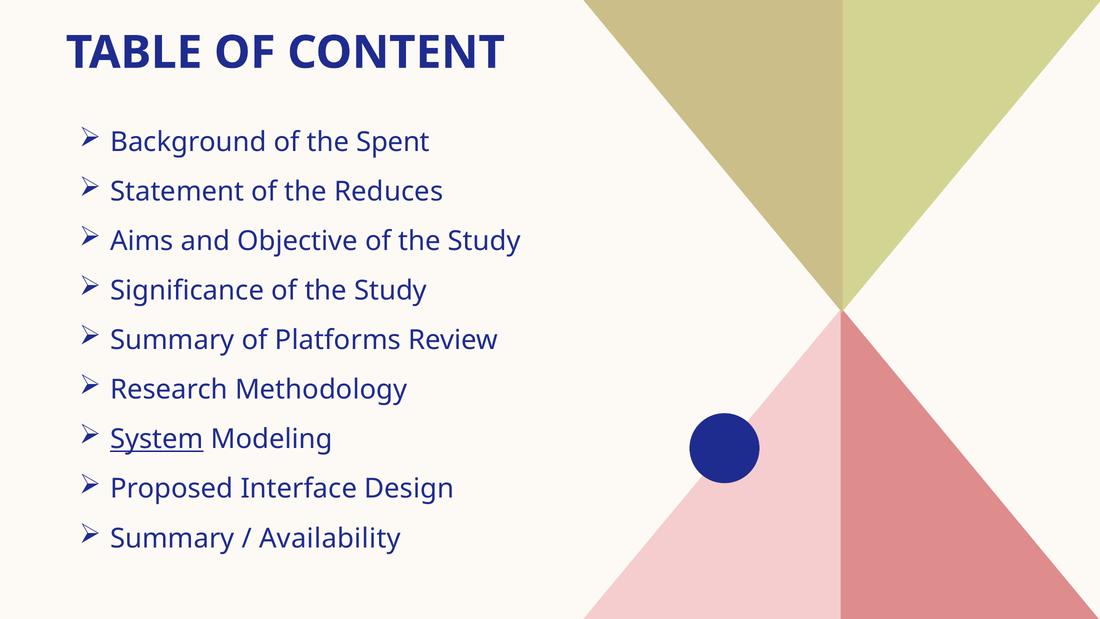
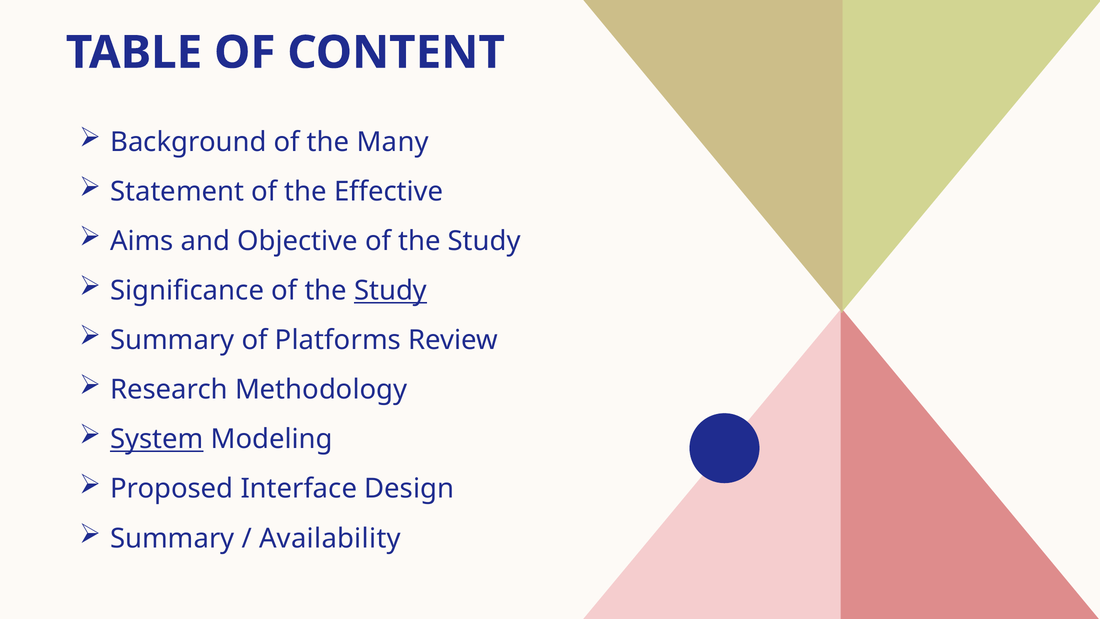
Spent: Spent -> Many
Reduces: Reduces -> Effective
Study at (391, 291) underline: none -> present
